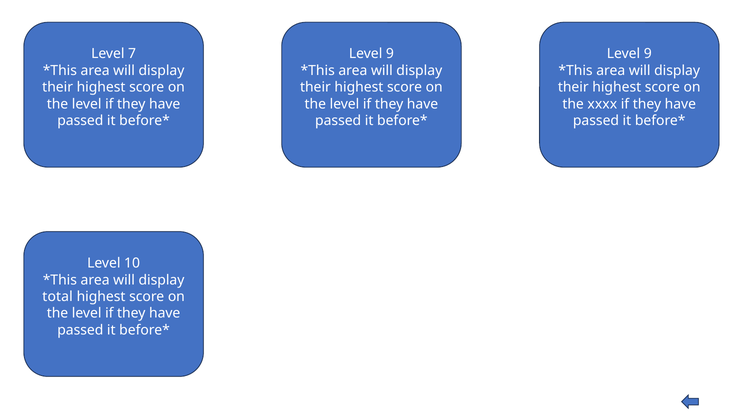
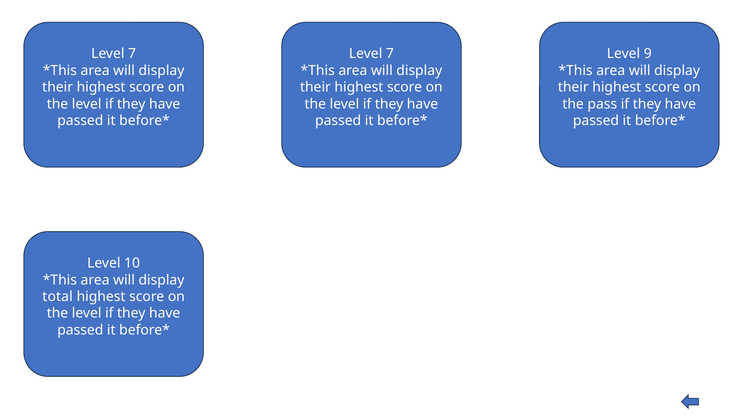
9 at (390, 54): 9 -> 7
xxxx: xxxx -> pass
